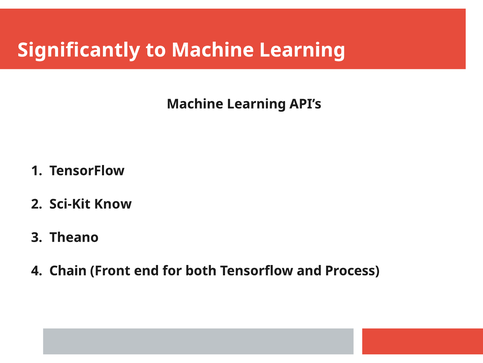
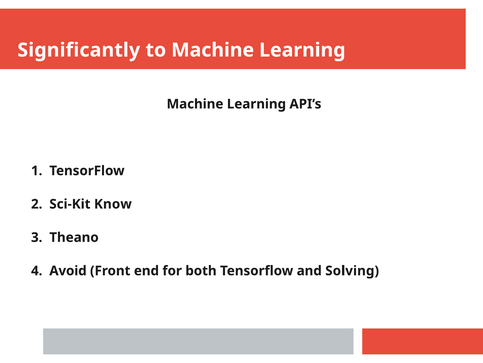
Chain: Chain -> Avoid
Process: Process -> Solving
